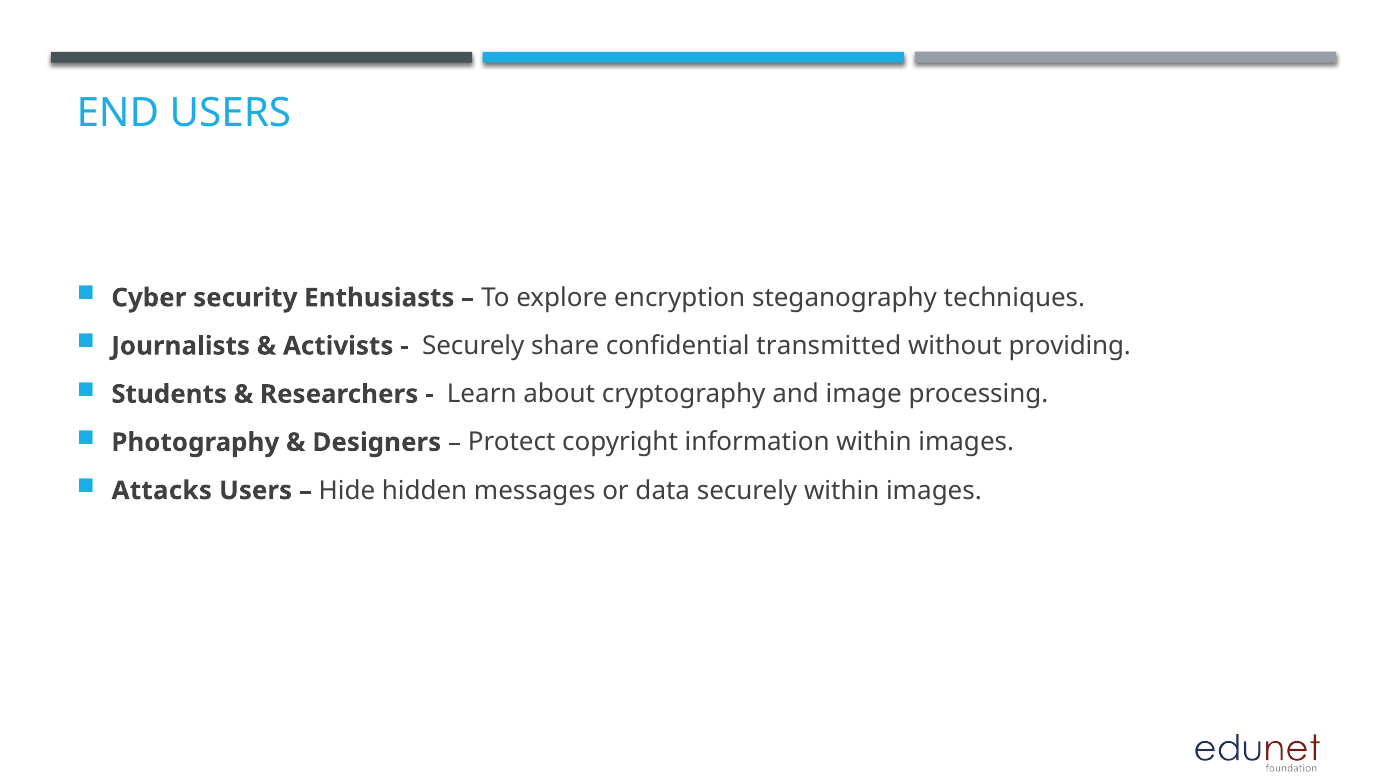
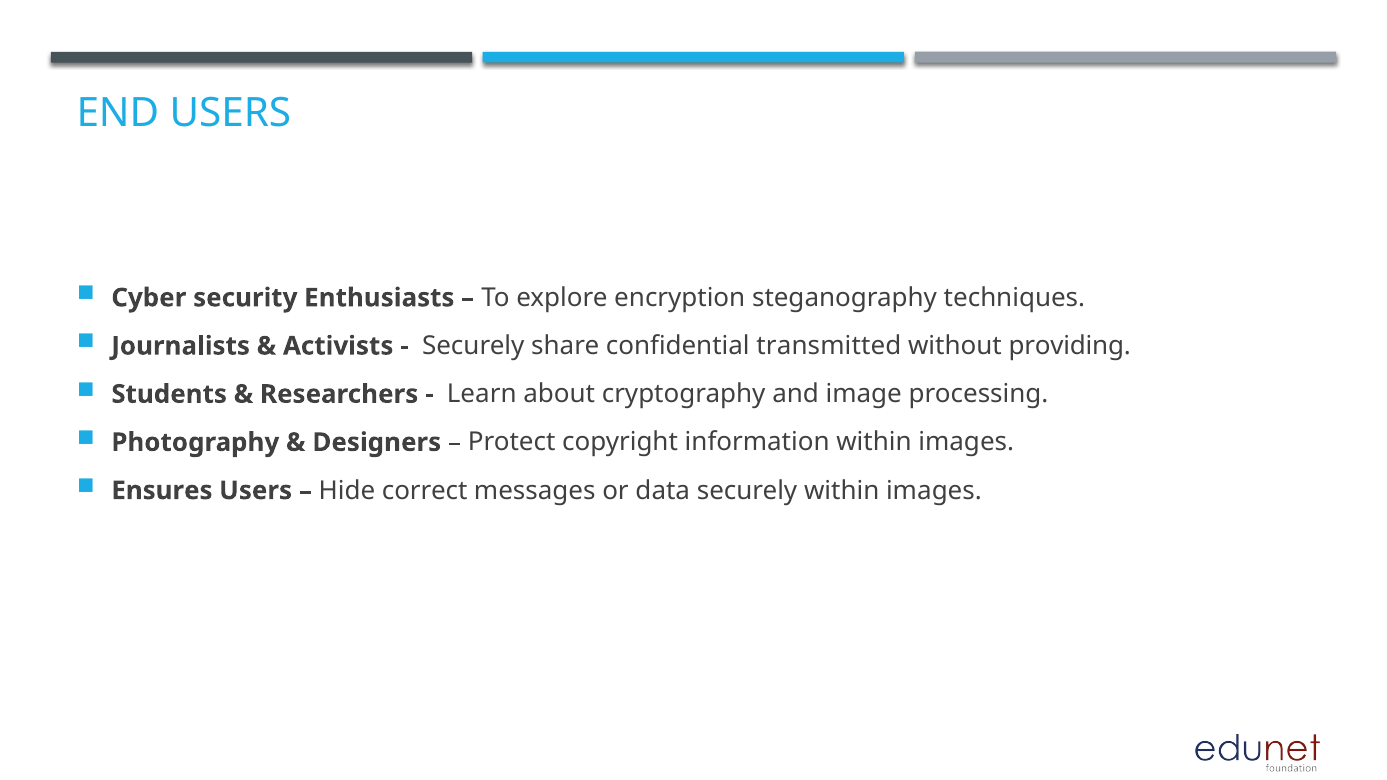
Attacks: Attacks -> Ensures
hidden: hidden -> correct
